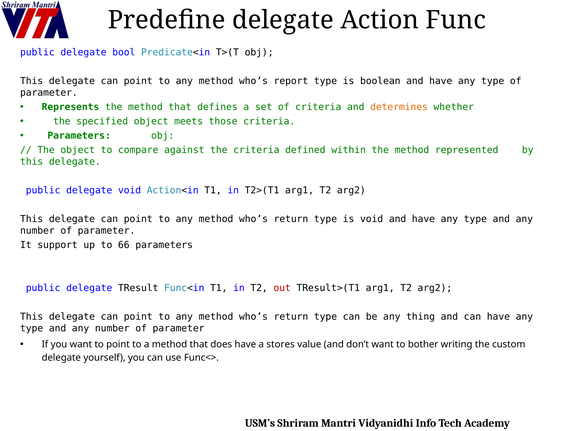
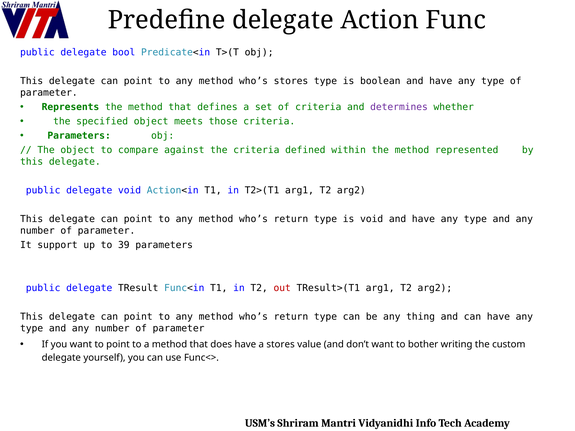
who’s report: report -> stores
determines colour: orange -> purple
66: 66 -> 39
